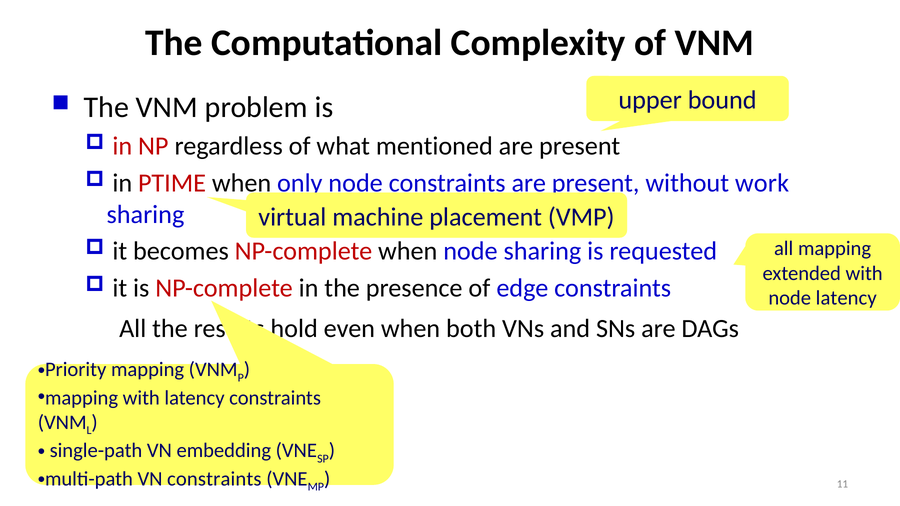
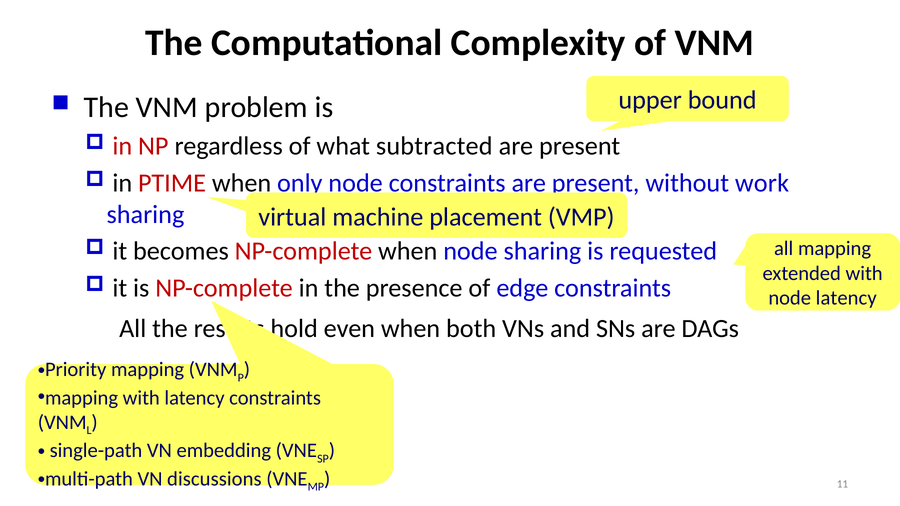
mentioned: mentioned -> subtracted
VN constraints: constraints -> discussions
